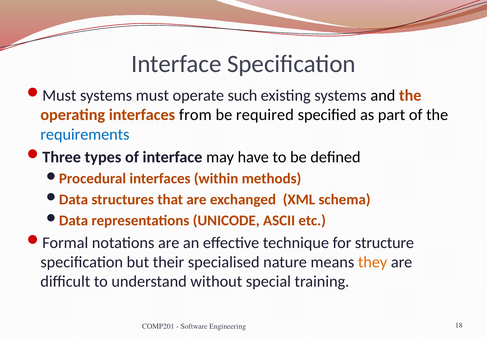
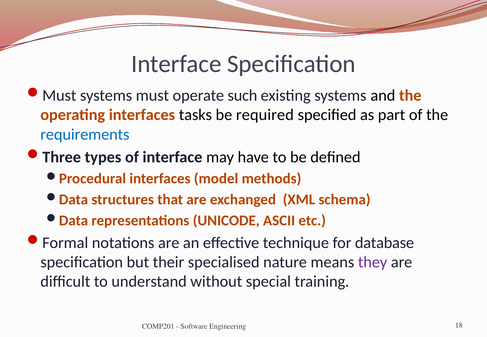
from: from -> tasks
within: within -> model
structure: structure -> database
they colour: orange -> purple
